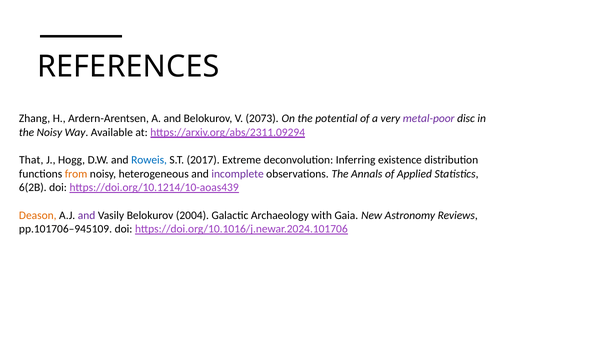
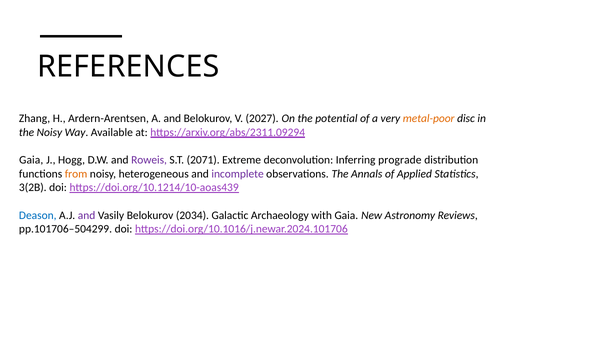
2073: 2073 -> 2027
metal-poor colour: purple -> orange
That at (31, 160): That -> Gaia
Roweis colour: blue -> purple
2017: 2017 -> 2071
existence: existence -> prograde
6(2B: 6(2B -> 3(2B
Deason colour: orange -> blue
2004: 2004 -> 2034
pp.101706–945109: pp.101706–945109 -> pp.101706–504299
